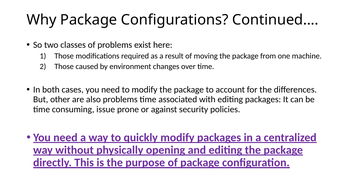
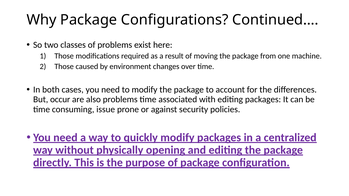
other: other -> occur
